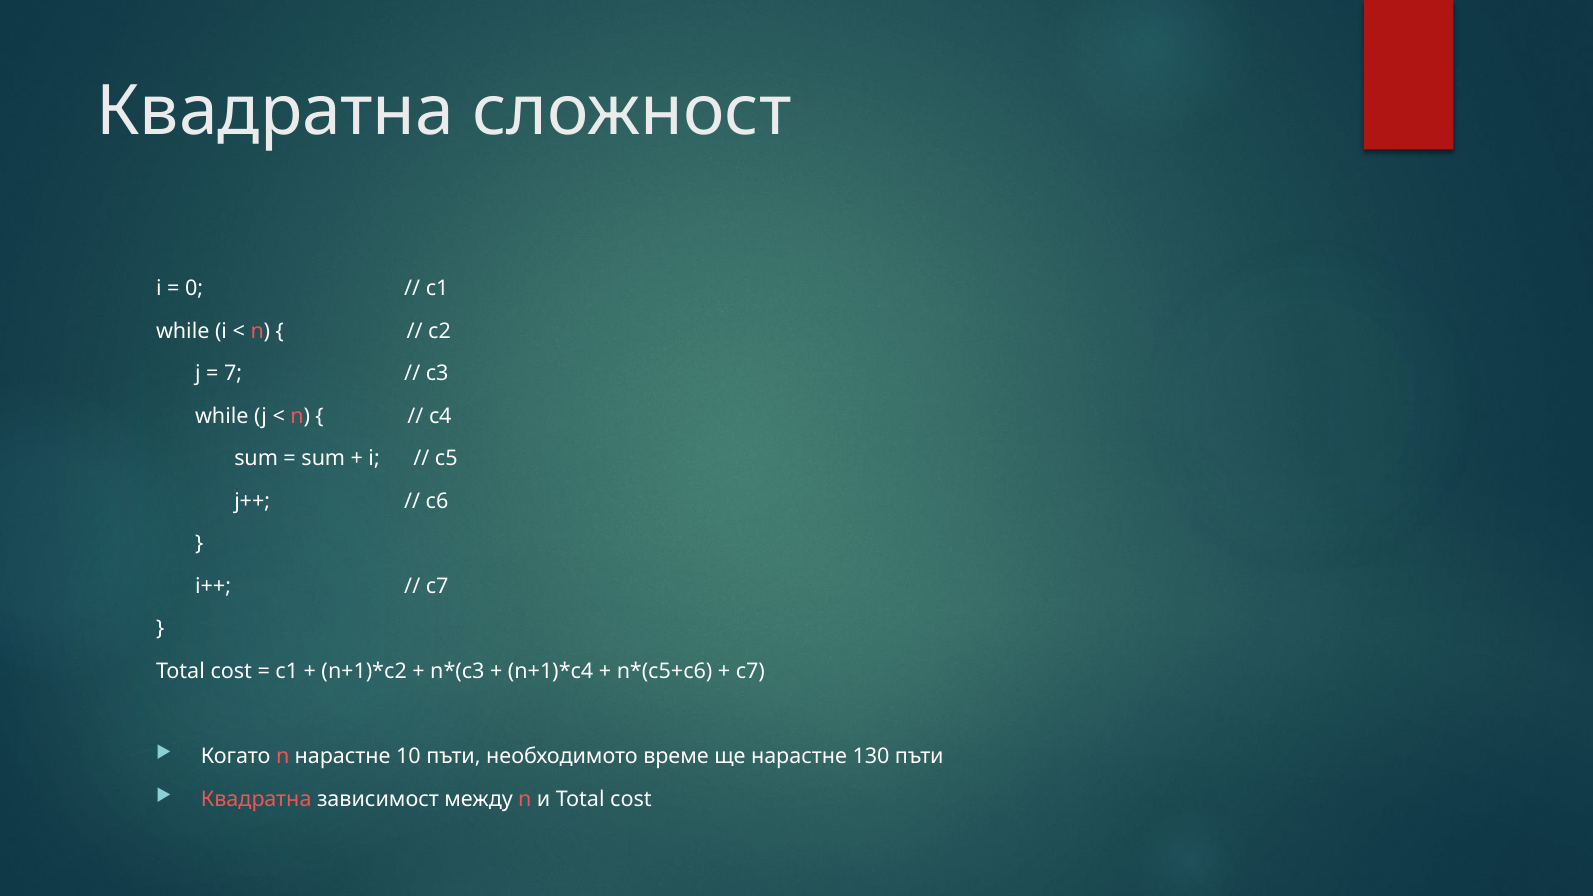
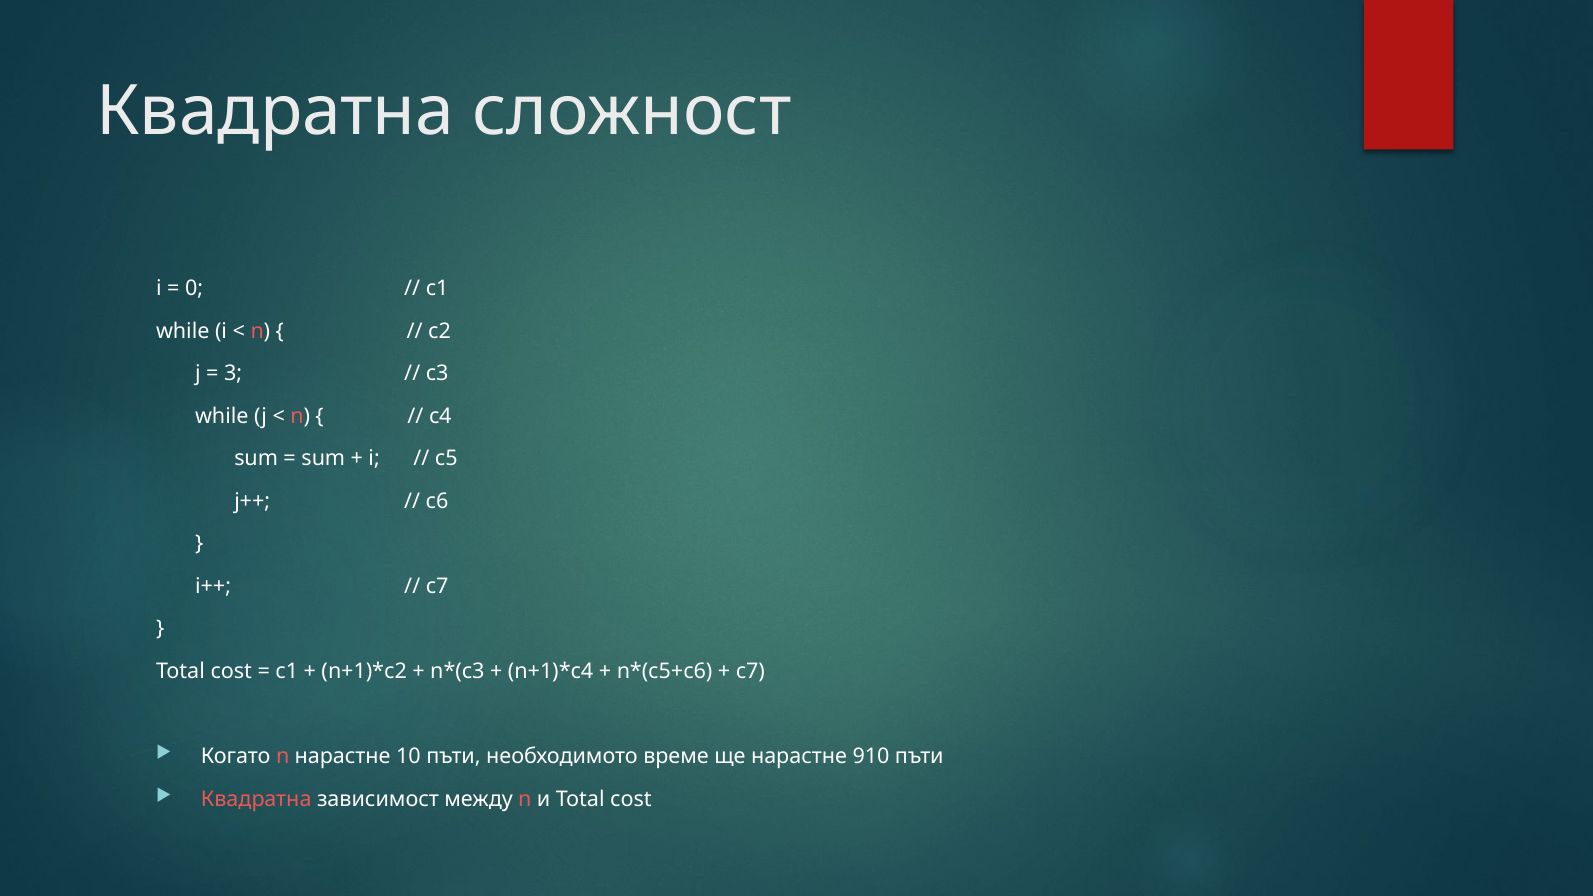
7: 7 -> 3
130: 130 -> 910
